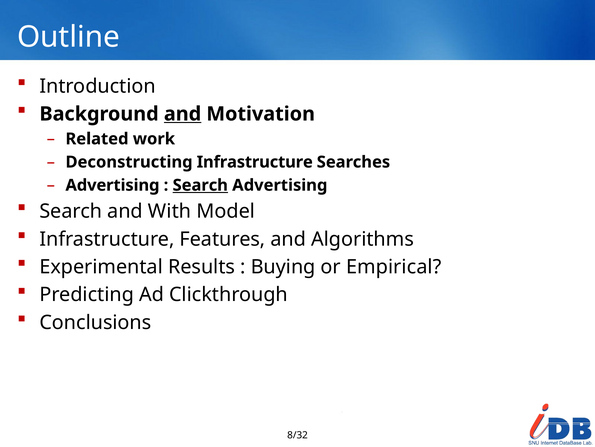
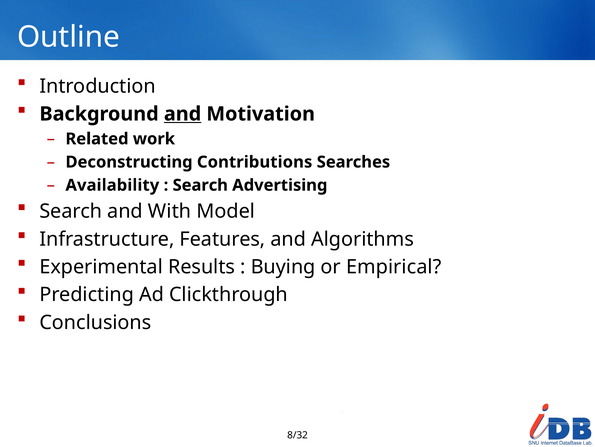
Deconstructing Infrastructure: Infrastructure -> Contributions
Advertising at (112, 185): Advertising -> Availability
Search at (200, 185) underline: present -> none
